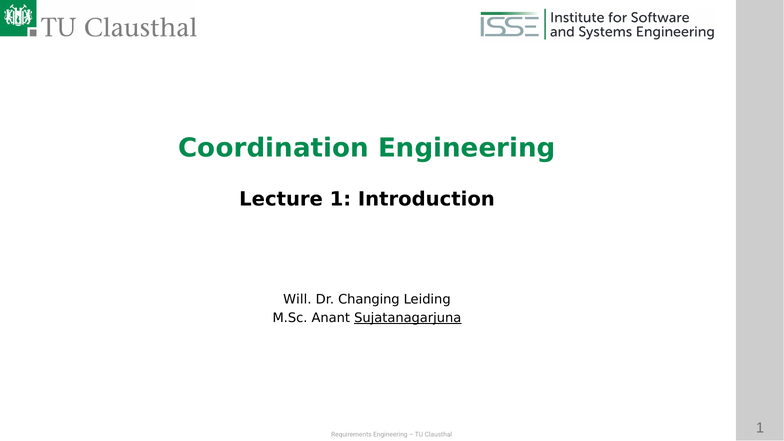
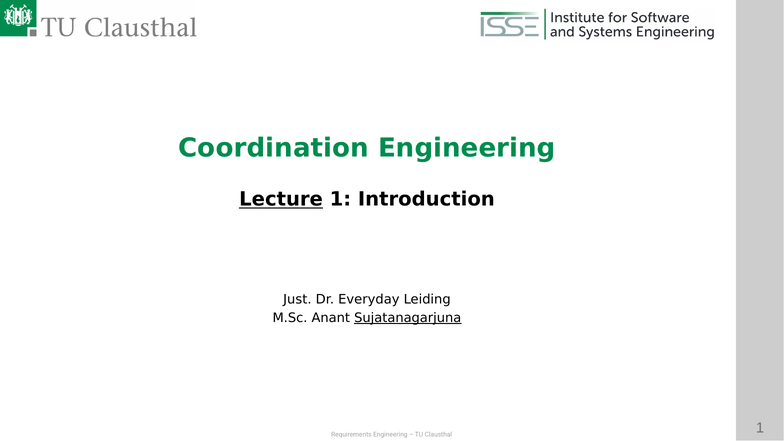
Lecture underline: none -> present
Will: Will -> Just
Changing: Changing -> Everyday
